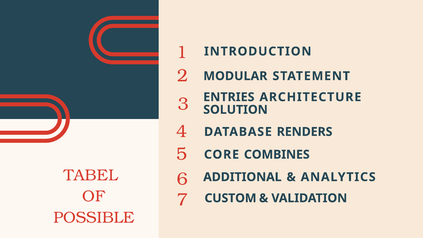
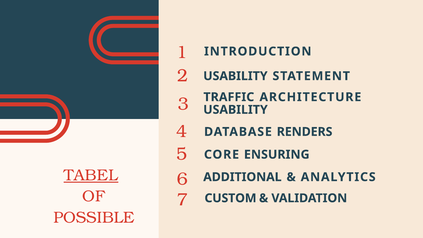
2 MODULAR: MODULAR -> USABILITY
ENTRIES: ENTRIES -> TRAFFIC
SOLUTION at (235, 110): SOLUTION -> USABILITY
COMBINES: COMBINES -> ENSURING
TABEL underline: none -> present
